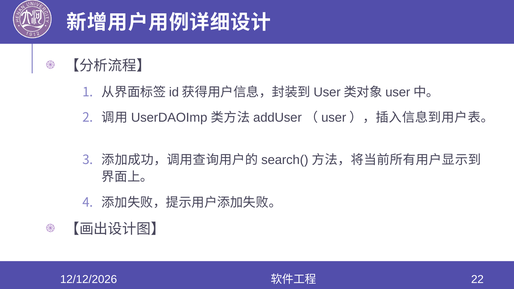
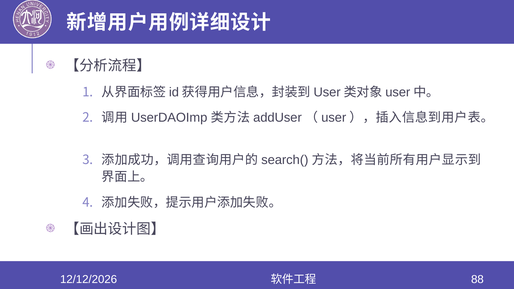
22: 22 -> 88
